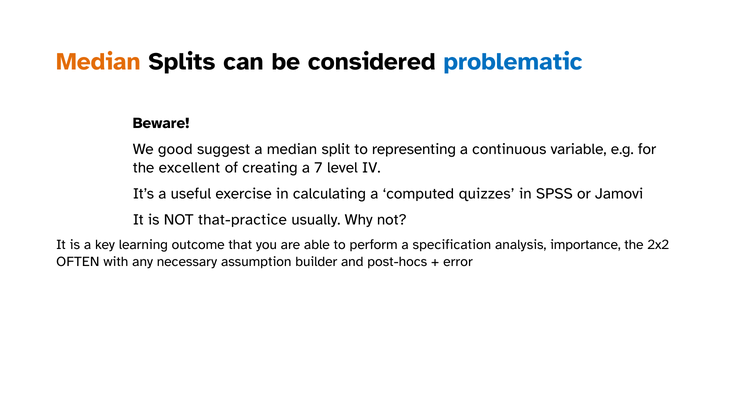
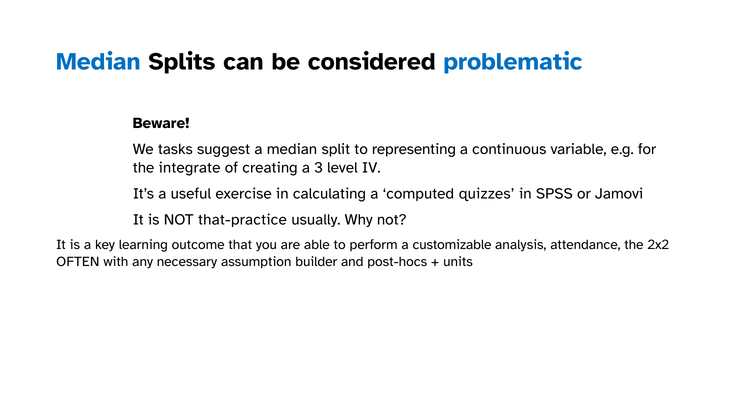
Median at (98, 62) colour: orange -> blue
good: good -> tasks
excellent: excellent -> integrate
7: 7 -> 3
specification: specification -> customizable
importance: importance -> attendance
error: error -> units
